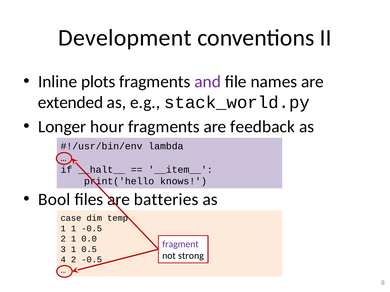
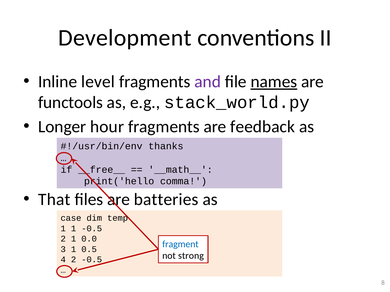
plots: plots -> level
names underline: none -> present
extended: extended -> functools
lambda: lambda -> thanks
__halt__: __halt__ -> __free__
__item__: __item__ -> __math__
knows: knows -> comma
Bool: Bool -> That
fragment colour: purple -> blue
